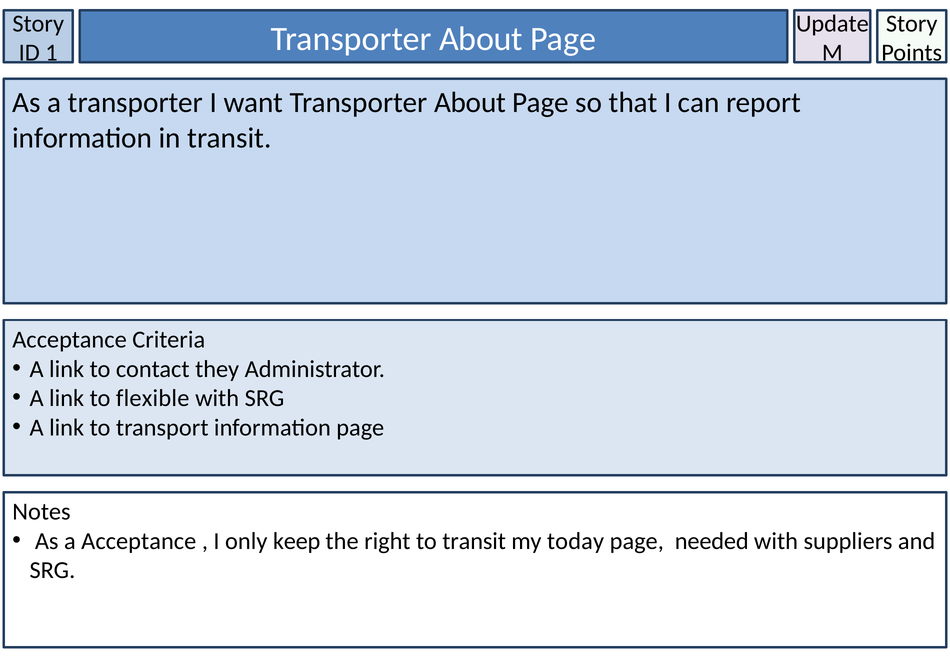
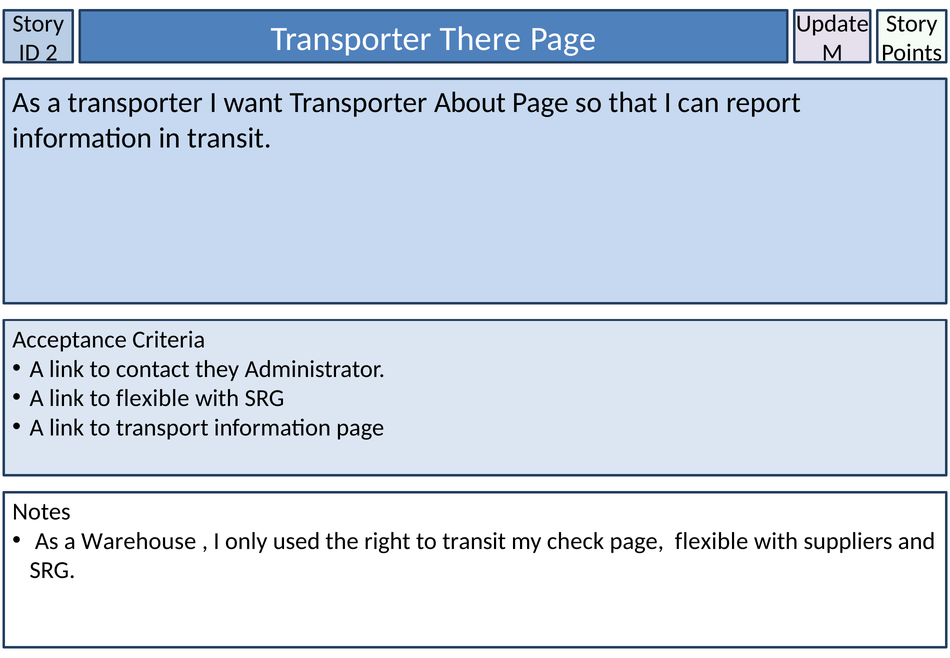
1: 1 -> 2
About at (481, 39): About -> There
a Acceptance: Acceptance -> Warehouse
keep: keep -> used
today: today -> check
page needed: needed -> flexible
